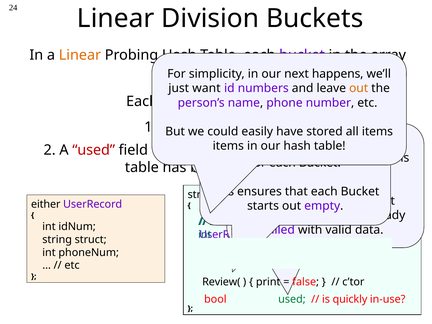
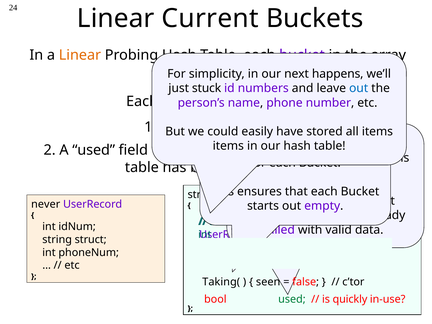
Division: Division -> Current
want: want -> stuck
out at (359, 88) colour: orange -> blue
used at (94, 150) colour: red -> black
either: either -> never
Review(: Review( -> Taking(
print: print -> seen
